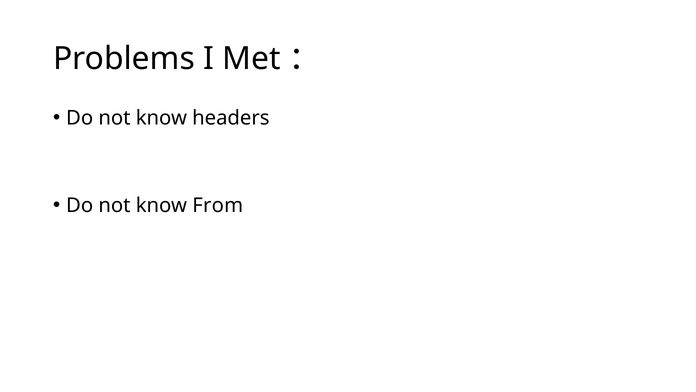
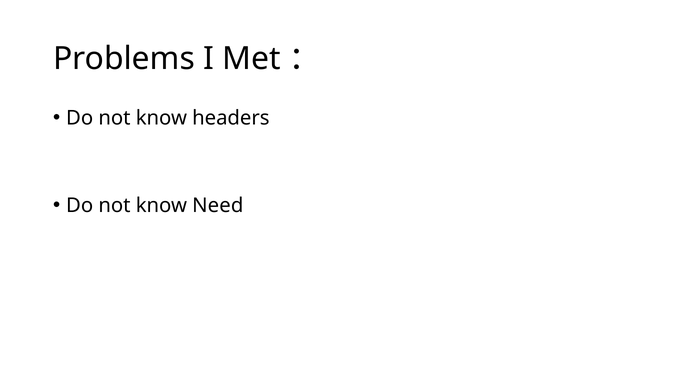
From: From -> Need
